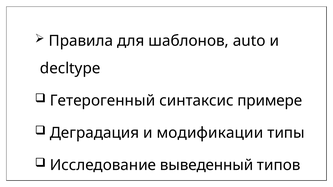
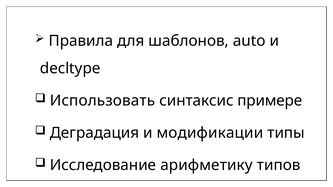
Гетерогенный: Гетерогенный -> Использовать
выведенный: выведенный -> арифметику
